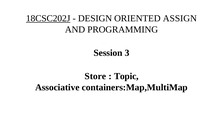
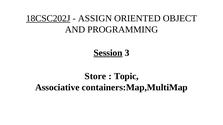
DESIGN: DESIGN -> ASSIGN
ASSIGN: ASSIGN -> OBJECT
Session underline: none -> present
